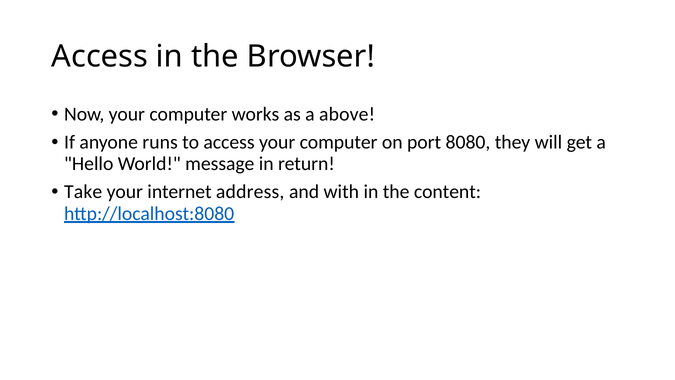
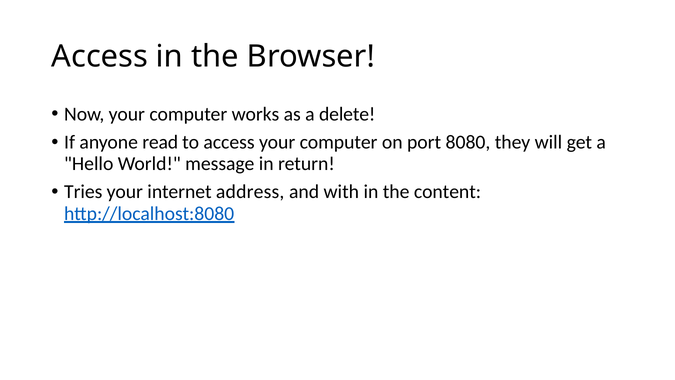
above: above -> delete
runs: runs -> read
Take: Take -> Tries
